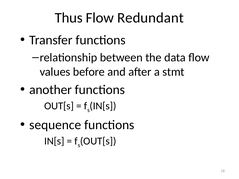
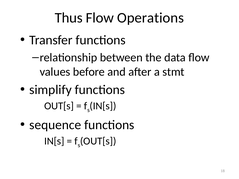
Redundant: Redundant -> Operations
another: another -> simplify
